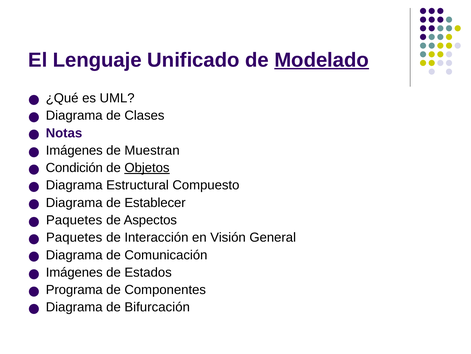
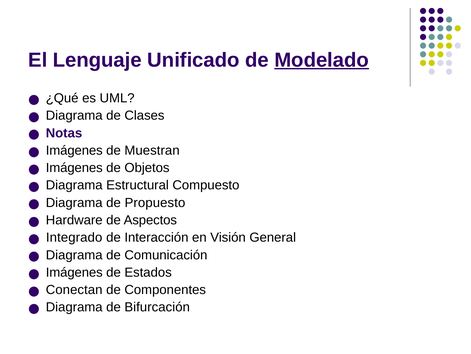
Condición at (74, 168): Condición -> Imágenes
Objetos underline: present -> none
Establecer: Establecer -> Propuesto
Paquetes at (74, 220): Paquetes -> Hardware
Paquetes at (74, 237): Paquetes -> Integrado
Programa: Programa -> Conectan
